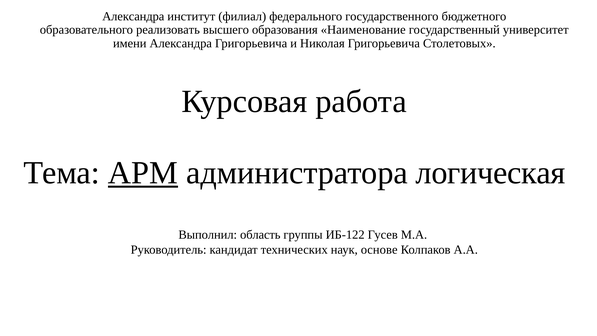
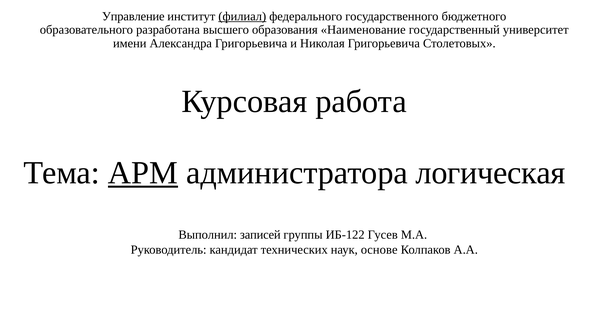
Александра at (133, 16): Александра -> Управление
филиал underline: none -> present
реализовать: реализовать -> разработана
область: область -> записей
